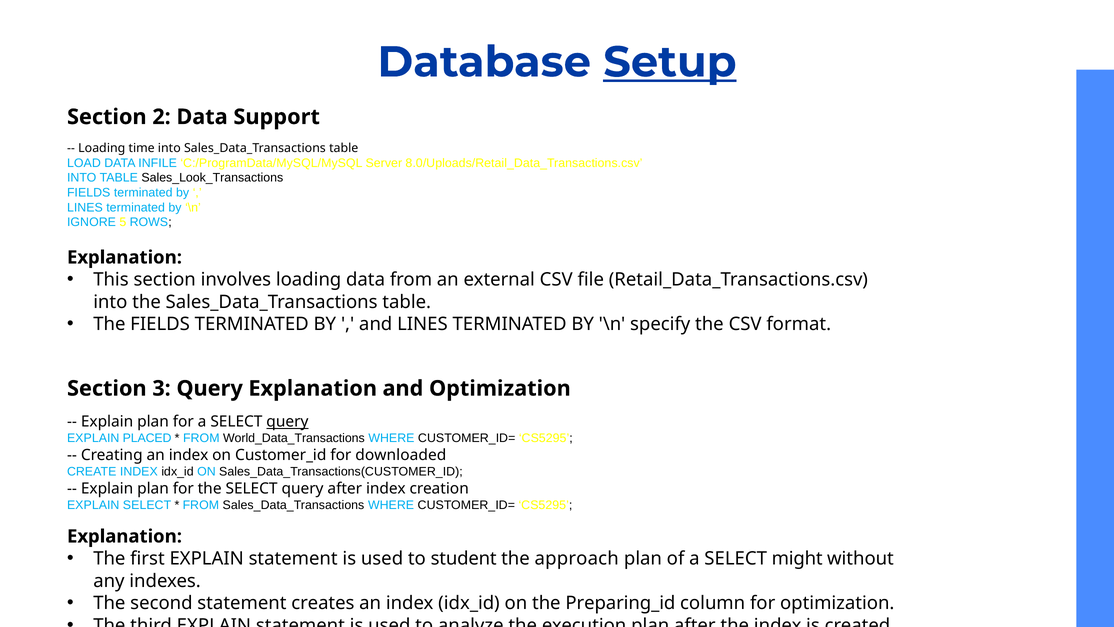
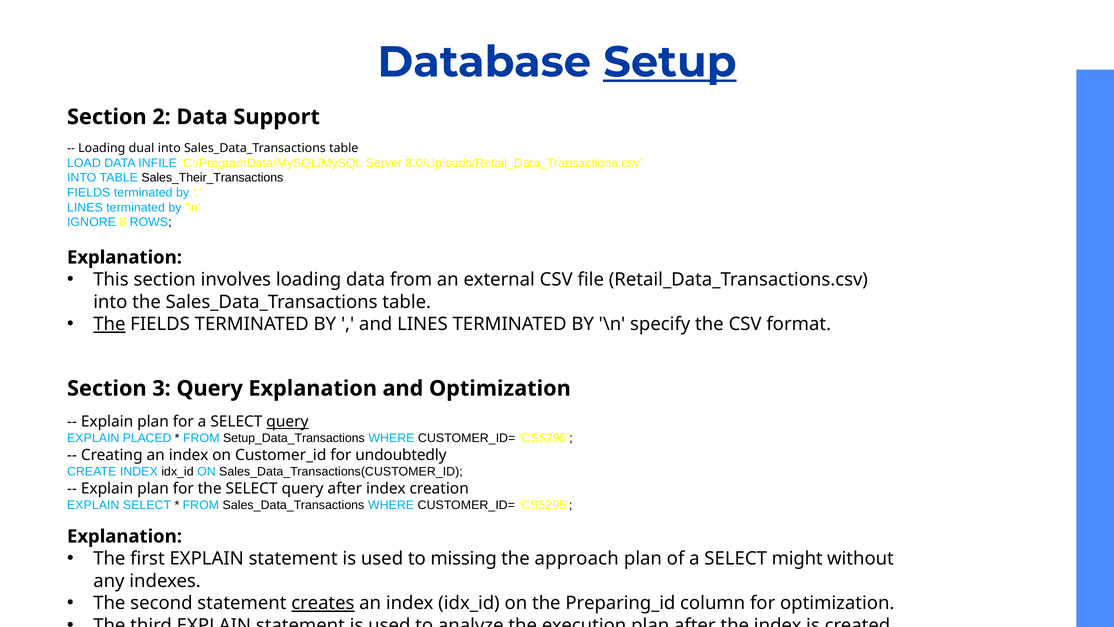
time: time -> dual
Sales_Look_Transactions: Sales_Look_Transactions -> Sales_Their_Transactions
5: 5 -> 8
The at (109, 324) underline: none -> present
World_Data_Transactions: World_Data_Transactions -> Setup_Data_Transactions
downloaded: downloaded -> undoubtedly
student: student -> missing
creates underline: none -> present
